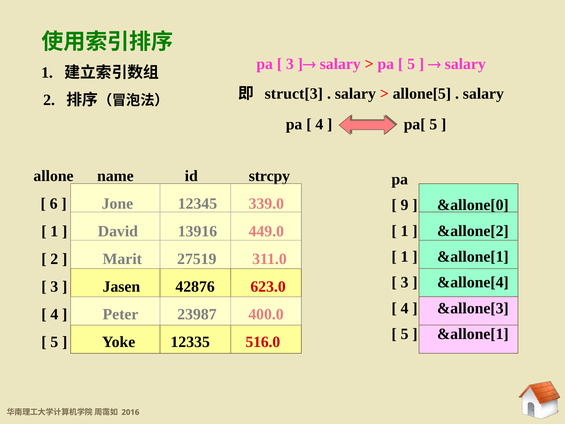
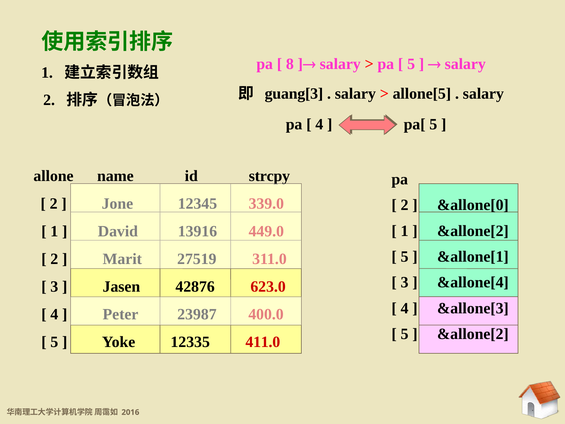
3 at (290, 64): 3 -> 8
struct[3: struct[3 -> guang[3
6 at (54, 203): 6 -> 2
9 at (405, 205): 9 -> 2
1 at (405, 256): 1 -> 5
&allone[1 at (473, 334): &allone[1 -> &allone[2
516.0: 516.0 -> 411.0
